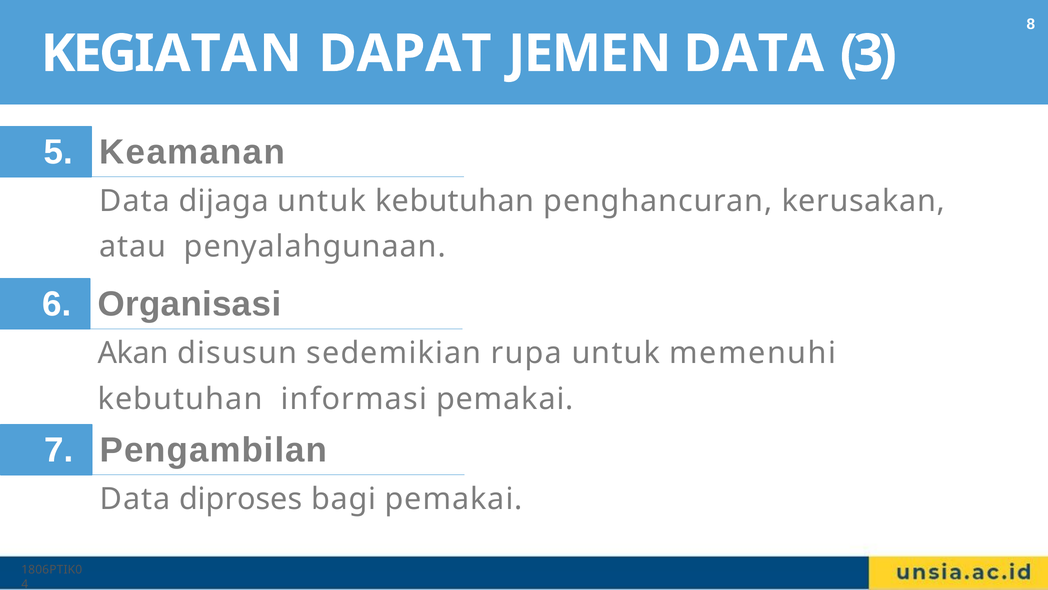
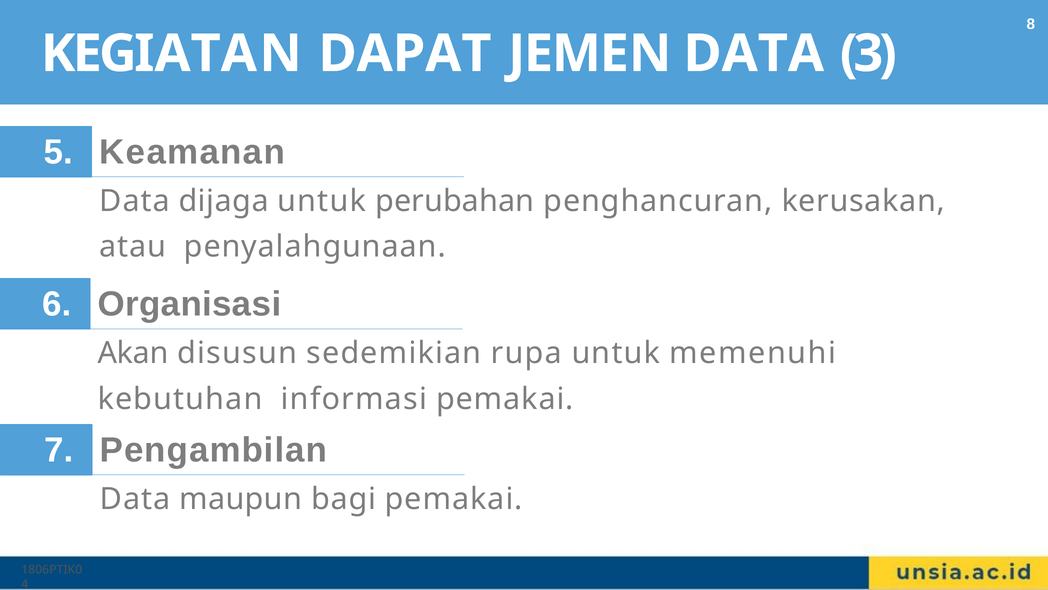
untuk kebutuhan: kebutuhan -> perubahan
diproses: diproses -> maupun
